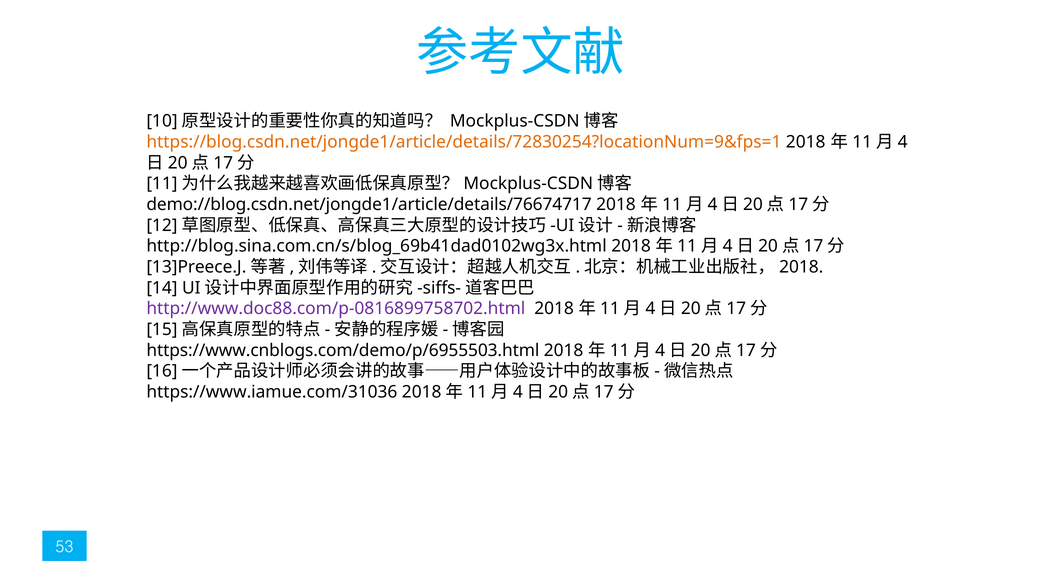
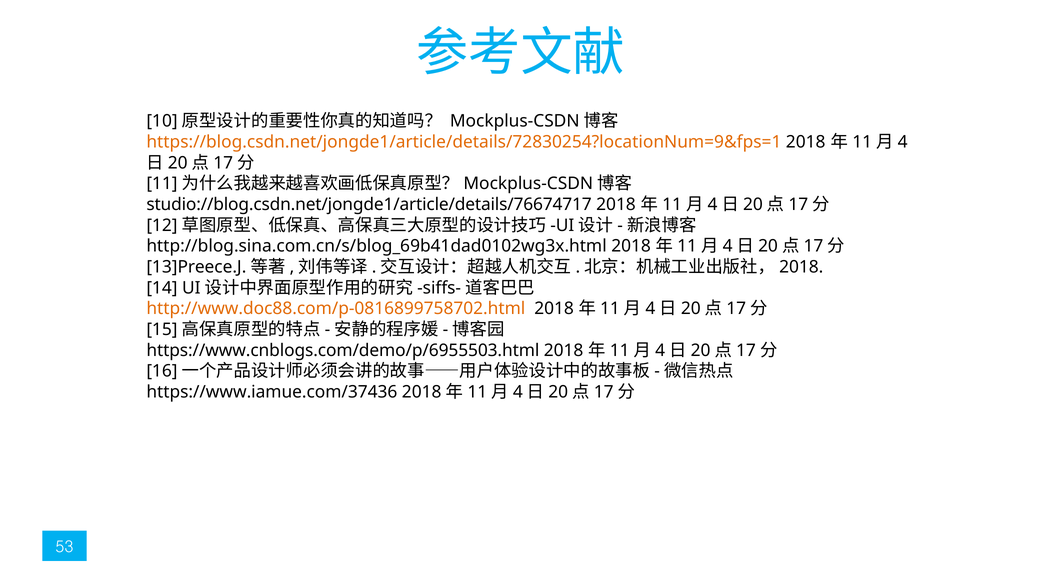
demo://blog.csdn.net/jongde1/article/details/76674717: demo://blog.csdn.net/jongde1/article/details/76674717 -> studio://blog.csdn.net/jongde1/article/details/76674717
http://www.doc88.com/p-0816899758702.html colour: purple -> orange
https://www.iamue.com/31036: https://www.iamue.com/31036 -> https://www.iamue.com/37436
